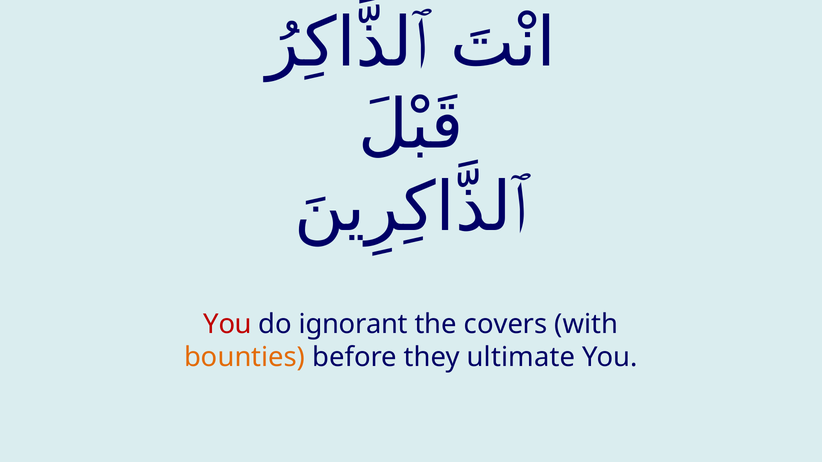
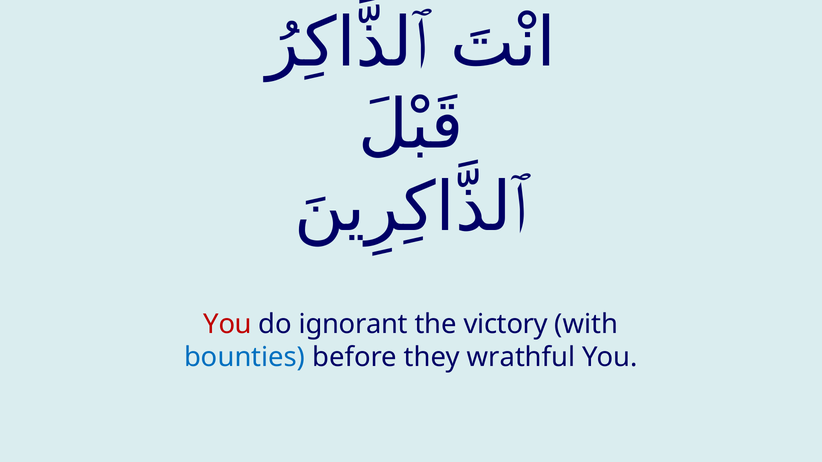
covers: covers -> victory
bounties colour: orange -> blue
ultimate: ultimate -> wrathful
